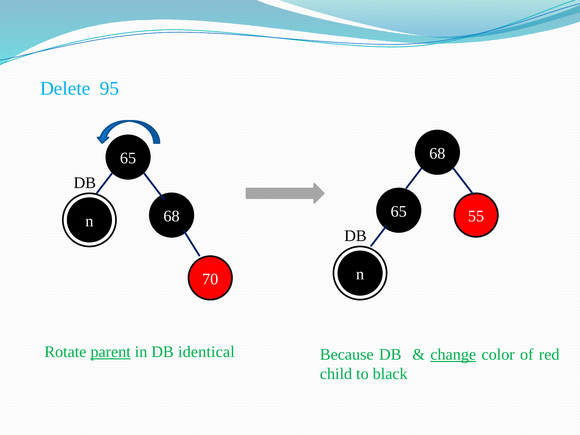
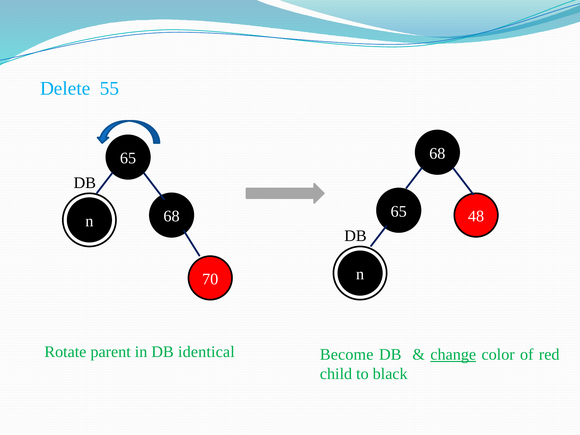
95: 95 -> 55
55: 55 -> 48
parent underline: present -> none
Because: Because -> Become
